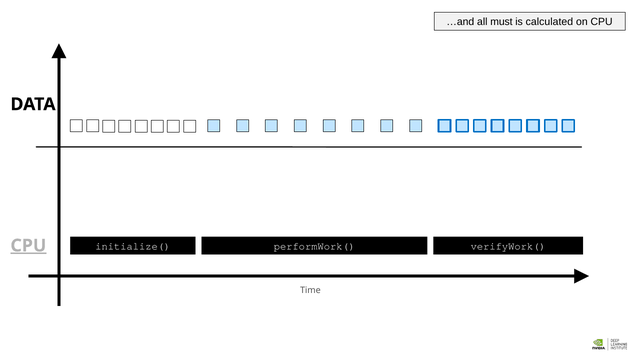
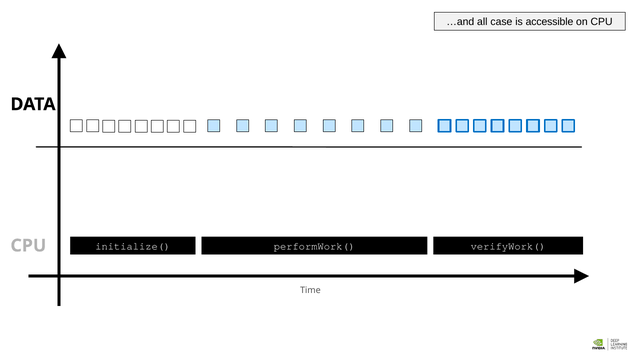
must: must -> case
calculated: calculated -> accessible
CPU at (28, 246) underline: present -> none
